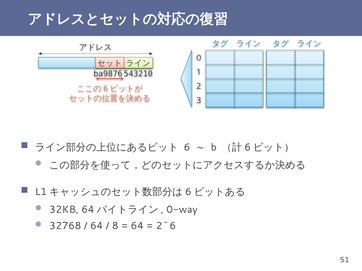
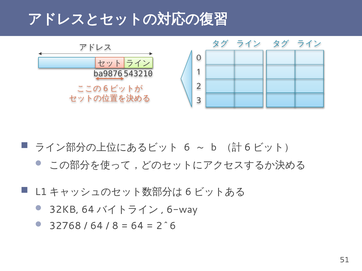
0-way: 0-way -> 6-way
